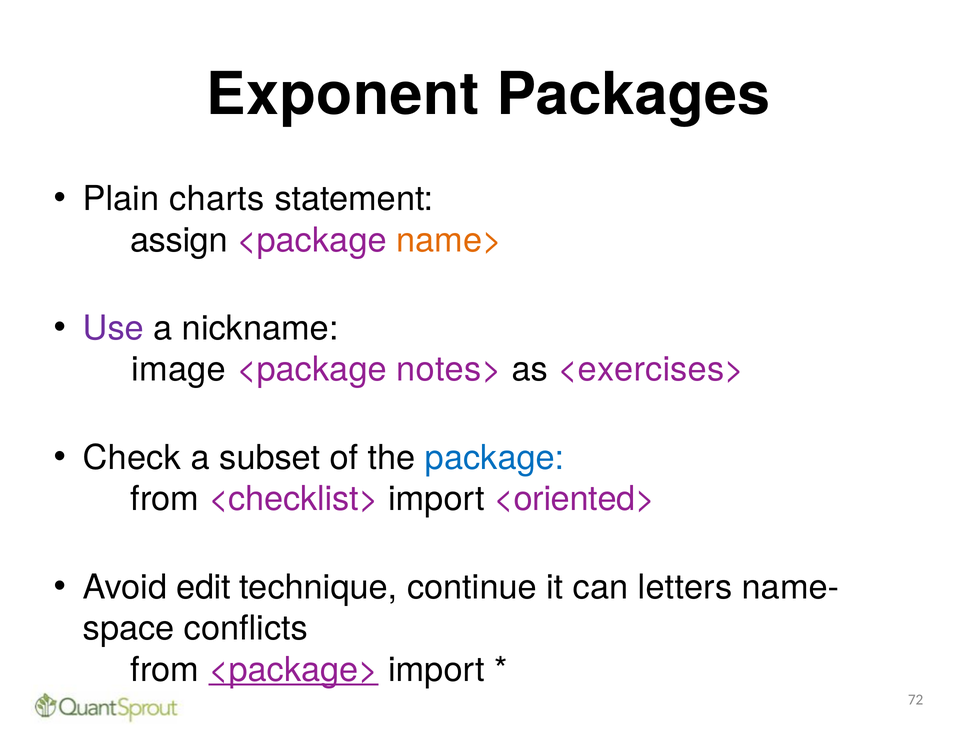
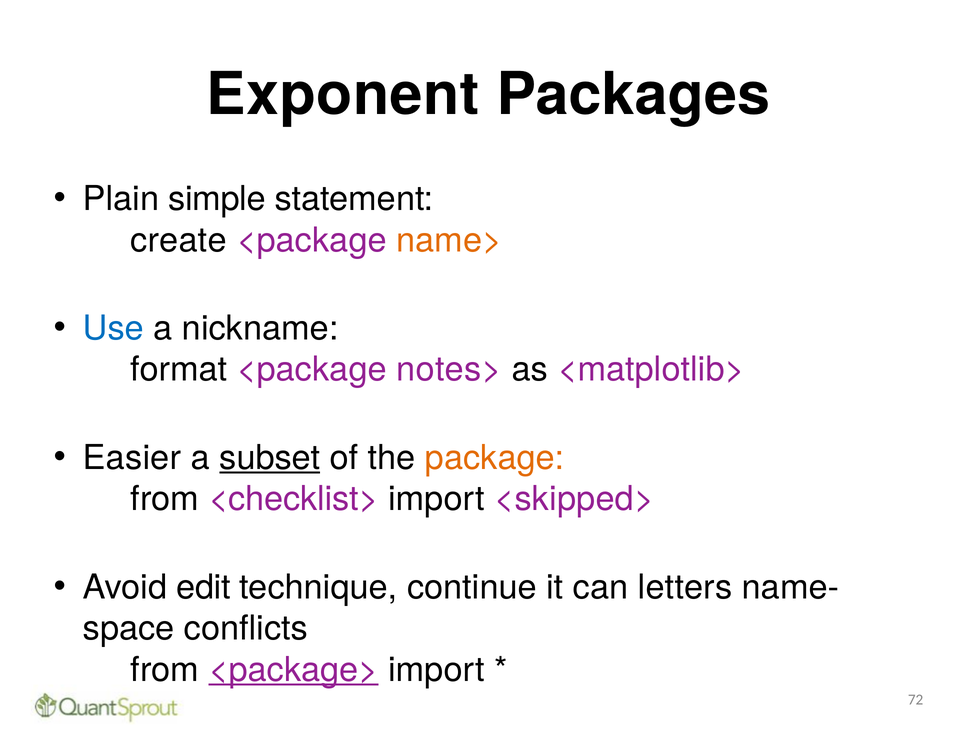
charts: charts -> simple
assign: assign -> create
Use colour: purple -> blue
image: image -> format
<exercises>: <exercises> -> <matplotlib>
Check: Check -> Easier
subset underline: none -> present
package colour: blue -> orange
<oriented>: <oriented> -> <skipped>
